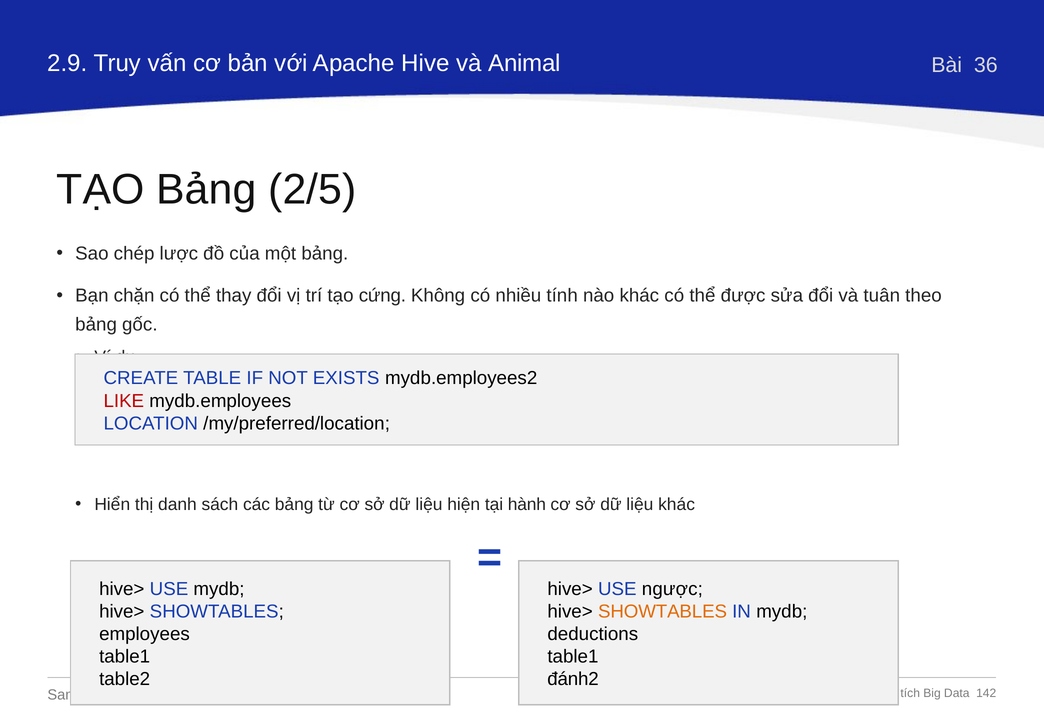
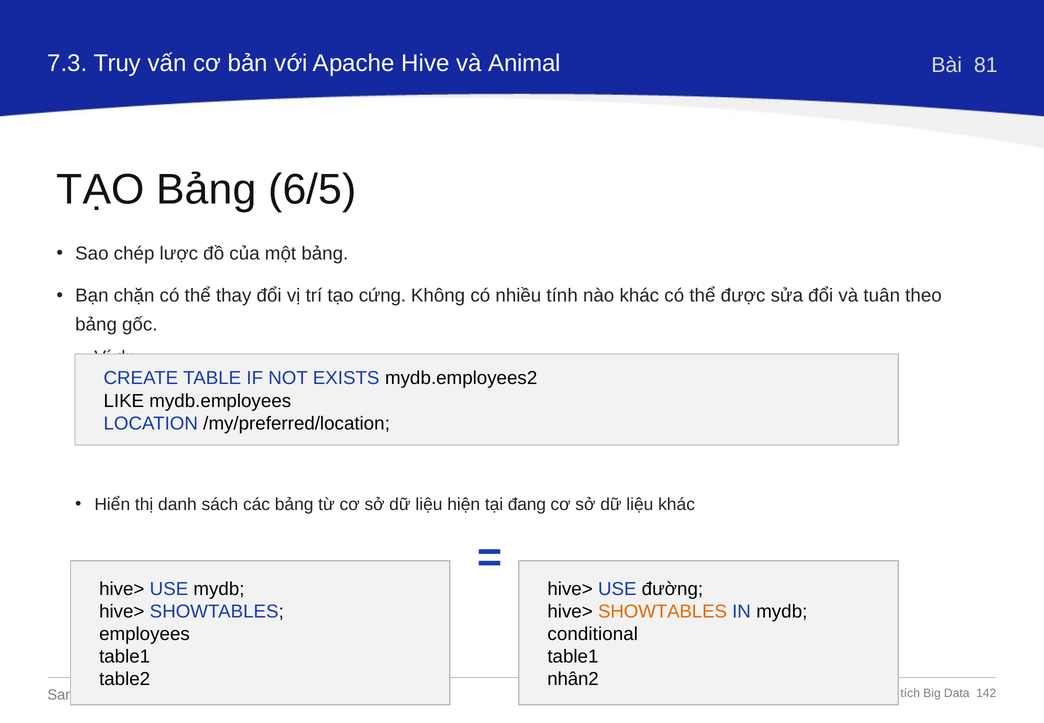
2.9: 2.9 -> 7.3
36: 36 -> 81
2/5: 2/5 -> 6/5
LIKE colour: red -> black
hành: hành -> đang
ngược: ngược -> đường
deductions: deductions -> conditional
đánh2: đánh2 -> nhân2
